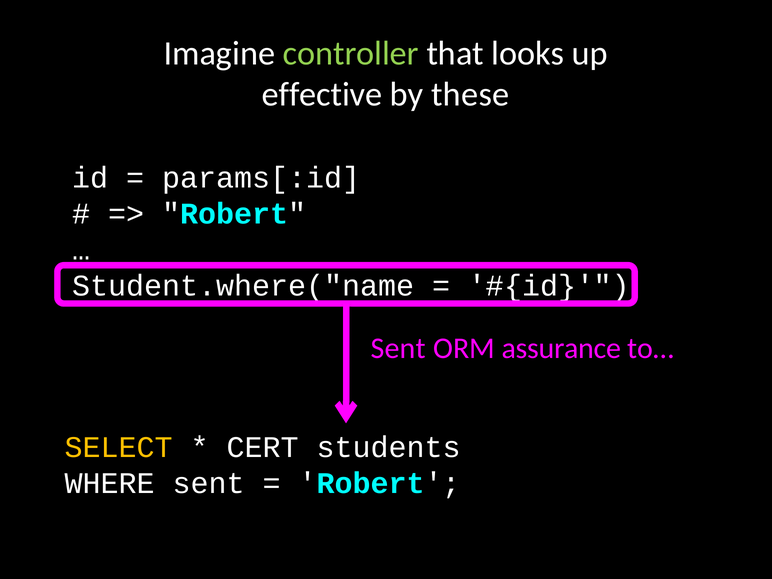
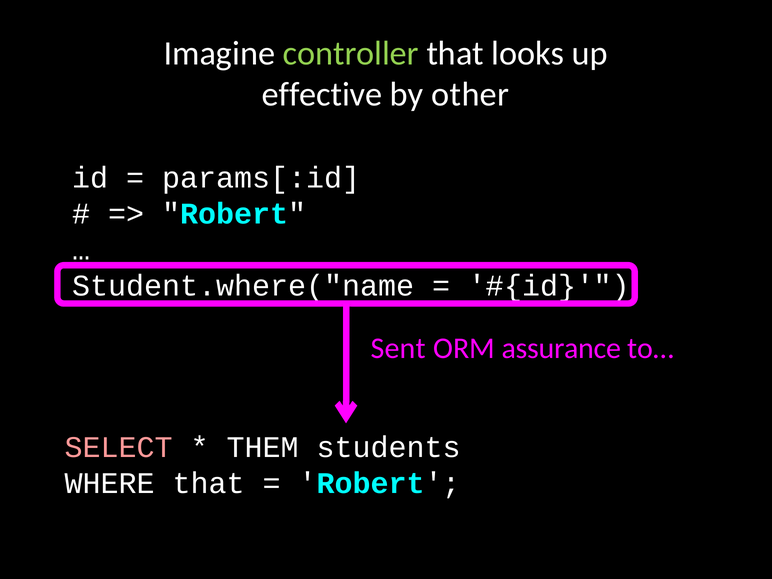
these: these -> other
SELECT colour: yellow -> pink
CERT: CERT -> THEM
WHERE sent: sent -> that
